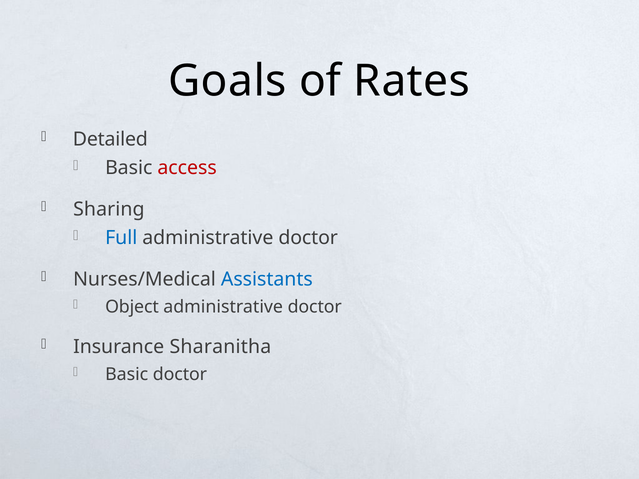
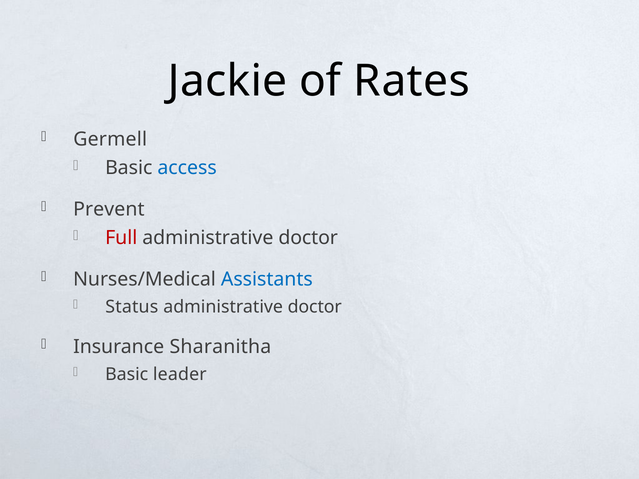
Goals: Goals -> Jackie
Detailed: Detailed -> Germell
access colour: red -> blue
Sharing: Sharing -> Prevent
Full colour: blue -> red
Object: Object -> Status
Basic doctor: doctor -> leader
